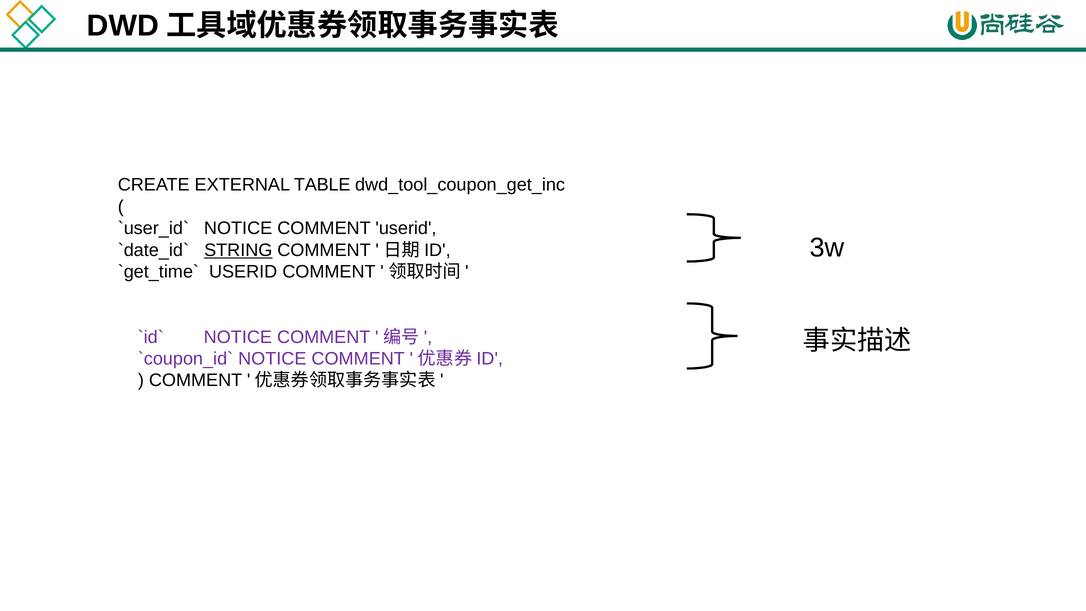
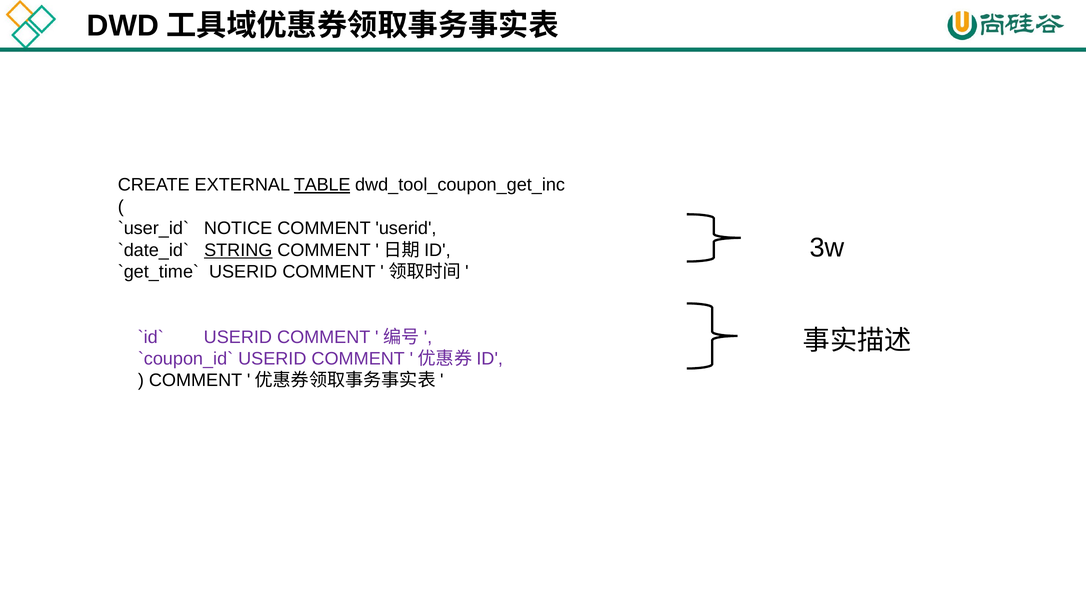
TABLE underline: none -> present
NOTICE at (238, 337): NOTICE -> USERID
NOTICE at (272, 359): NOTICE -> USERID
